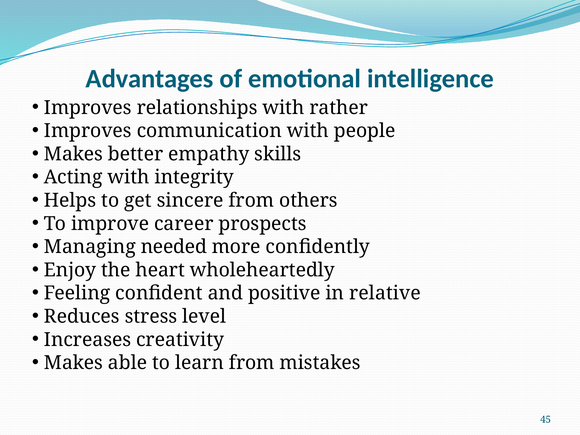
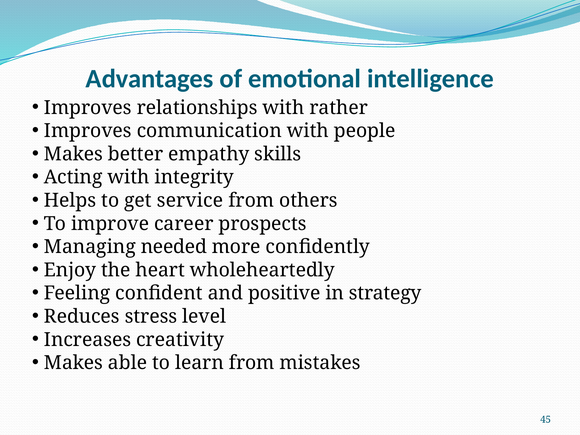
sincere: sincere -> service
relative: relative -> strategy
